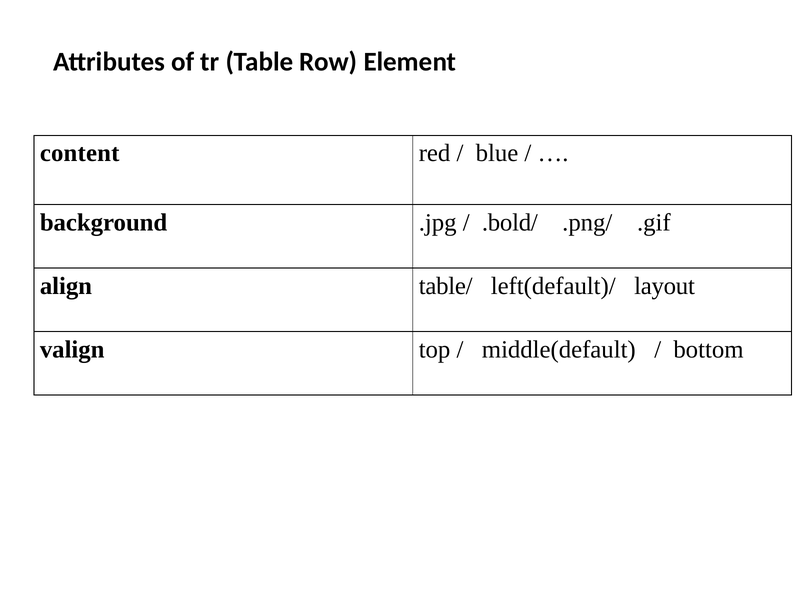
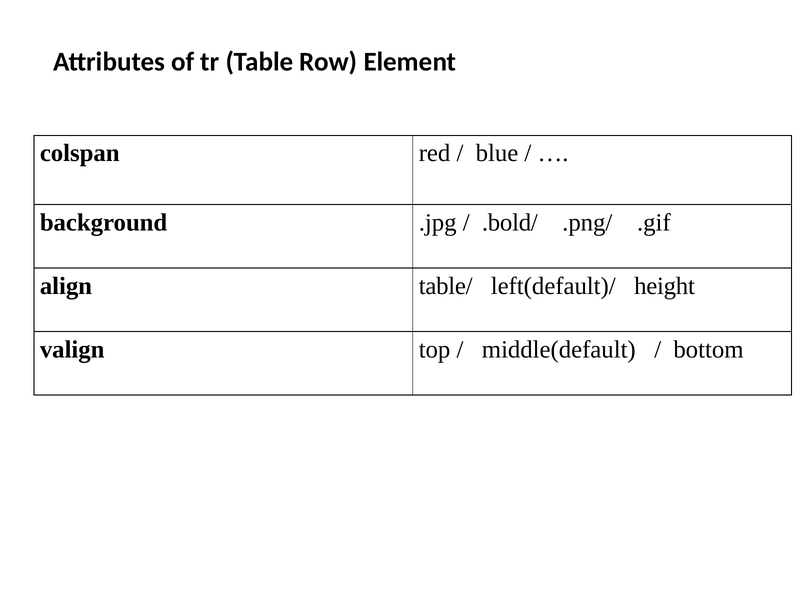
content: content -> colspan
layout: layout -> height
